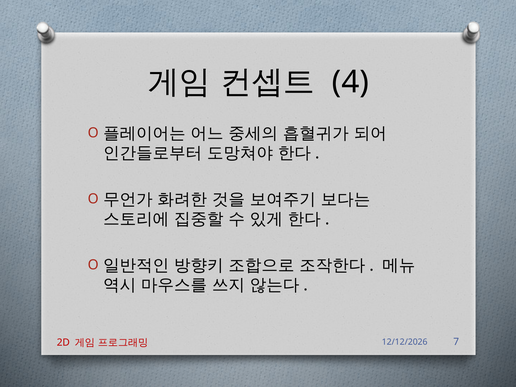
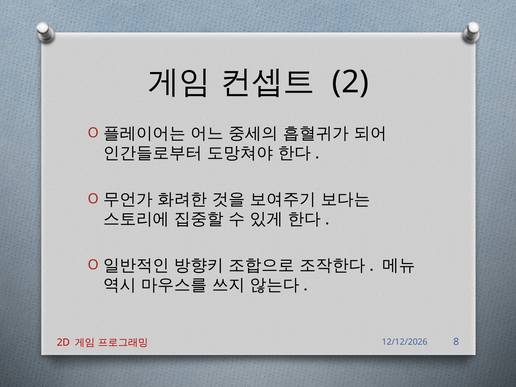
4: 4 -> 2
7: 7 -> 8
